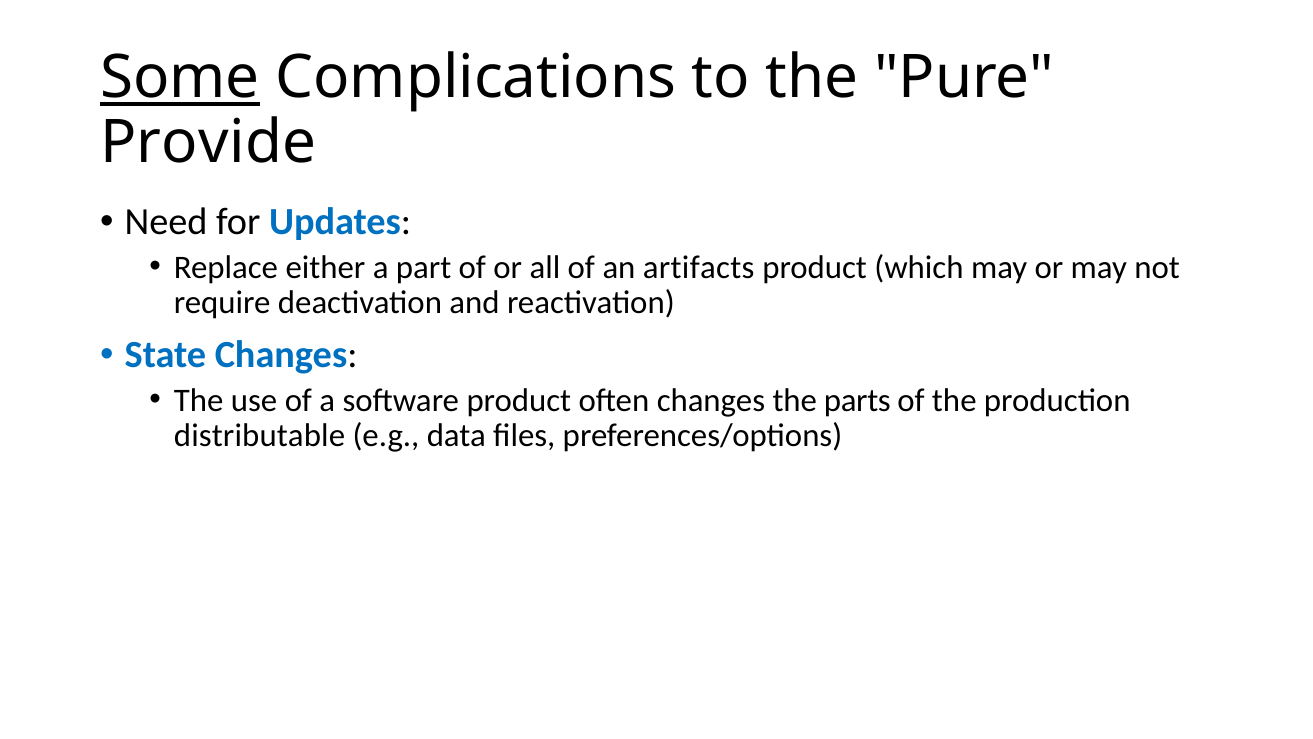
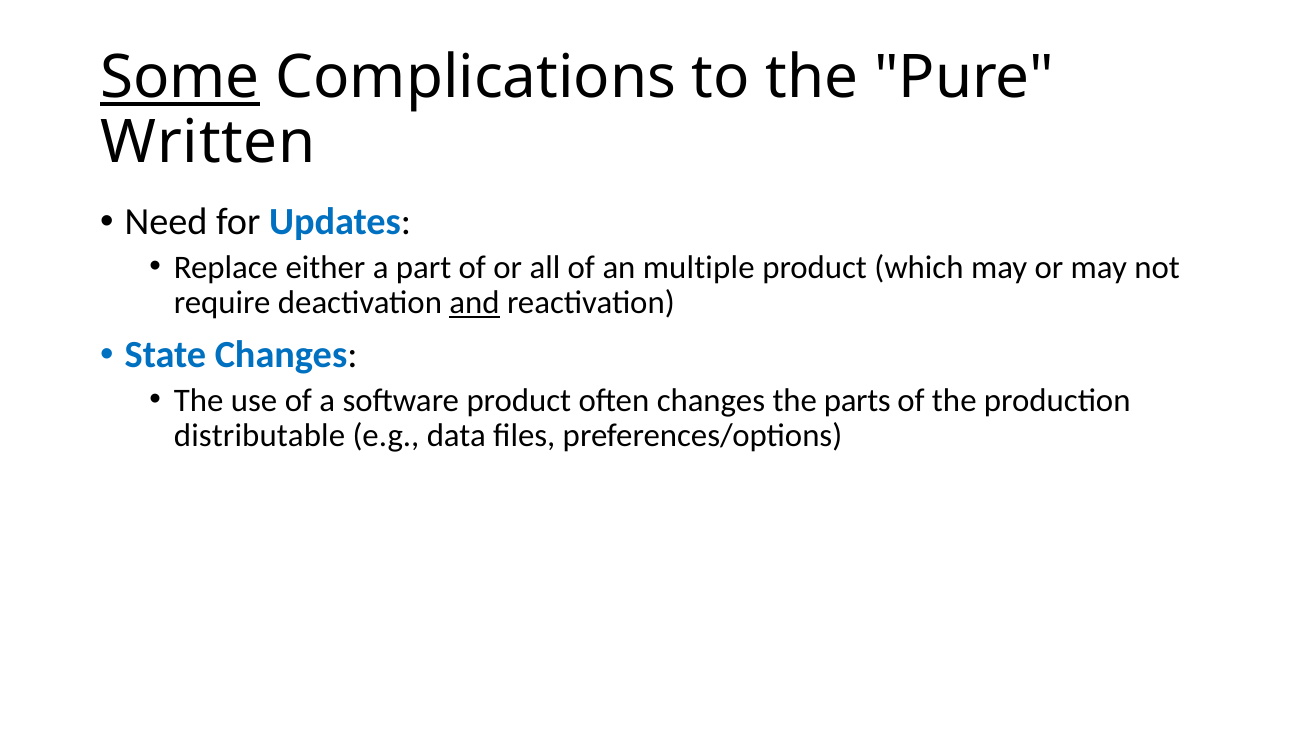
Provide: Provide -> Written
artifacts: artifacts -> multiple
and underline: none -> present
